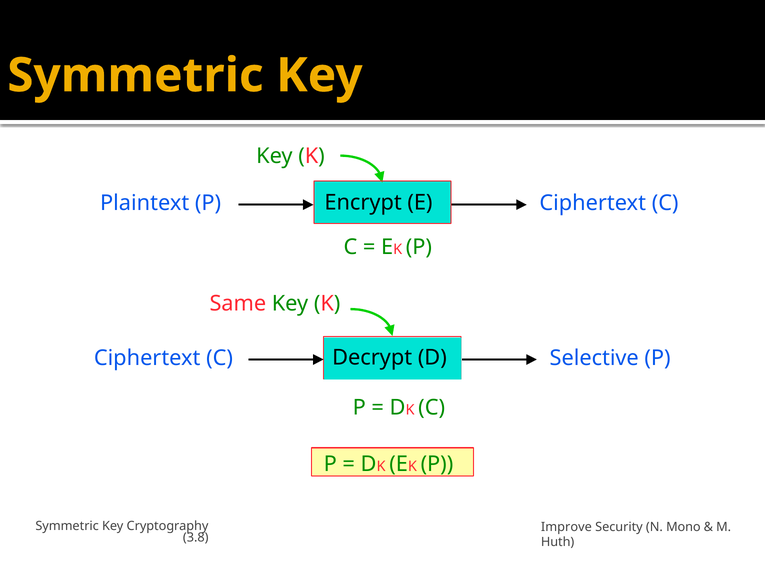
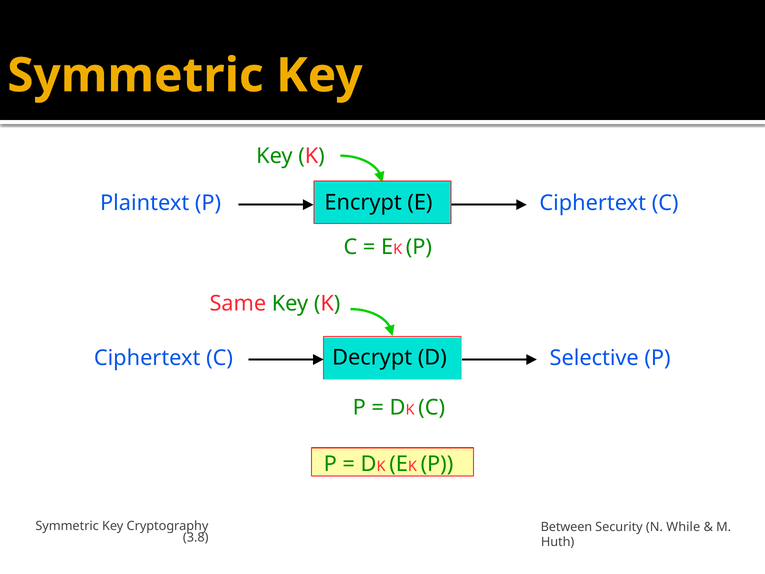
Improve: Improve -> Between
Mono: Mono -> While
